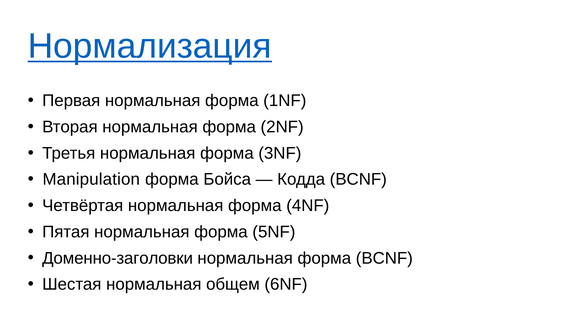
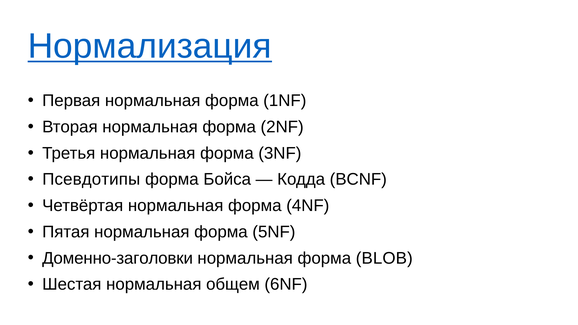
Manipulation: Manipulation -> Псевдотипы
форма BCNF: BCNF -> BLOB
